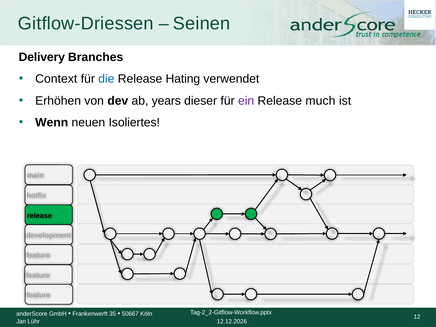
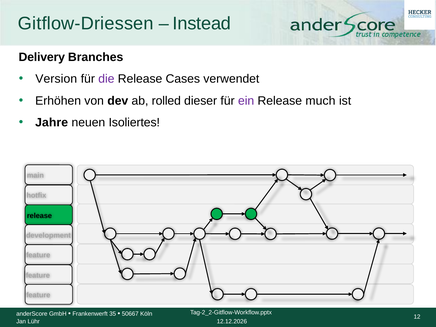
Seinen: Seinen -> Instead
Context: Context -> Version
die colour: blue -> purple
Hating: Hating -> Cases
years: years -> rolled
Wenn: Wenn -> Jahre
